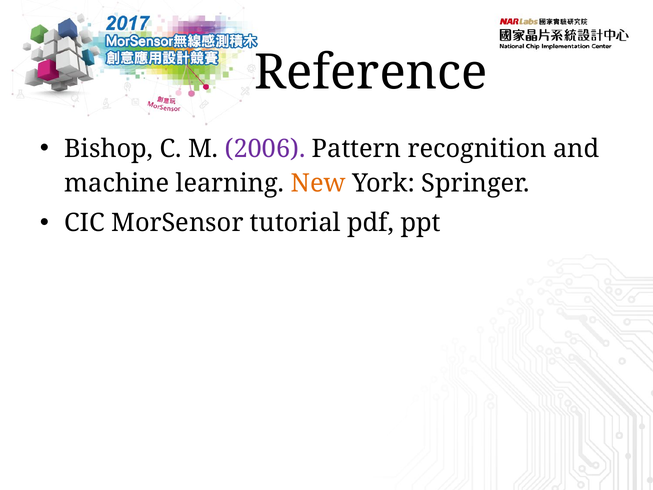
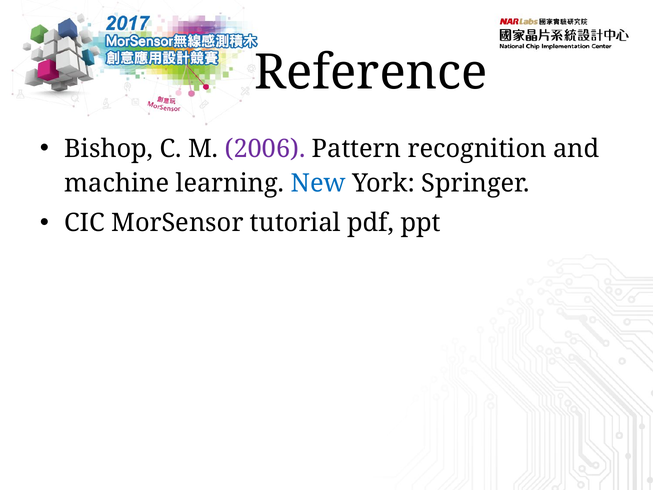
New colour: orange -> blue
